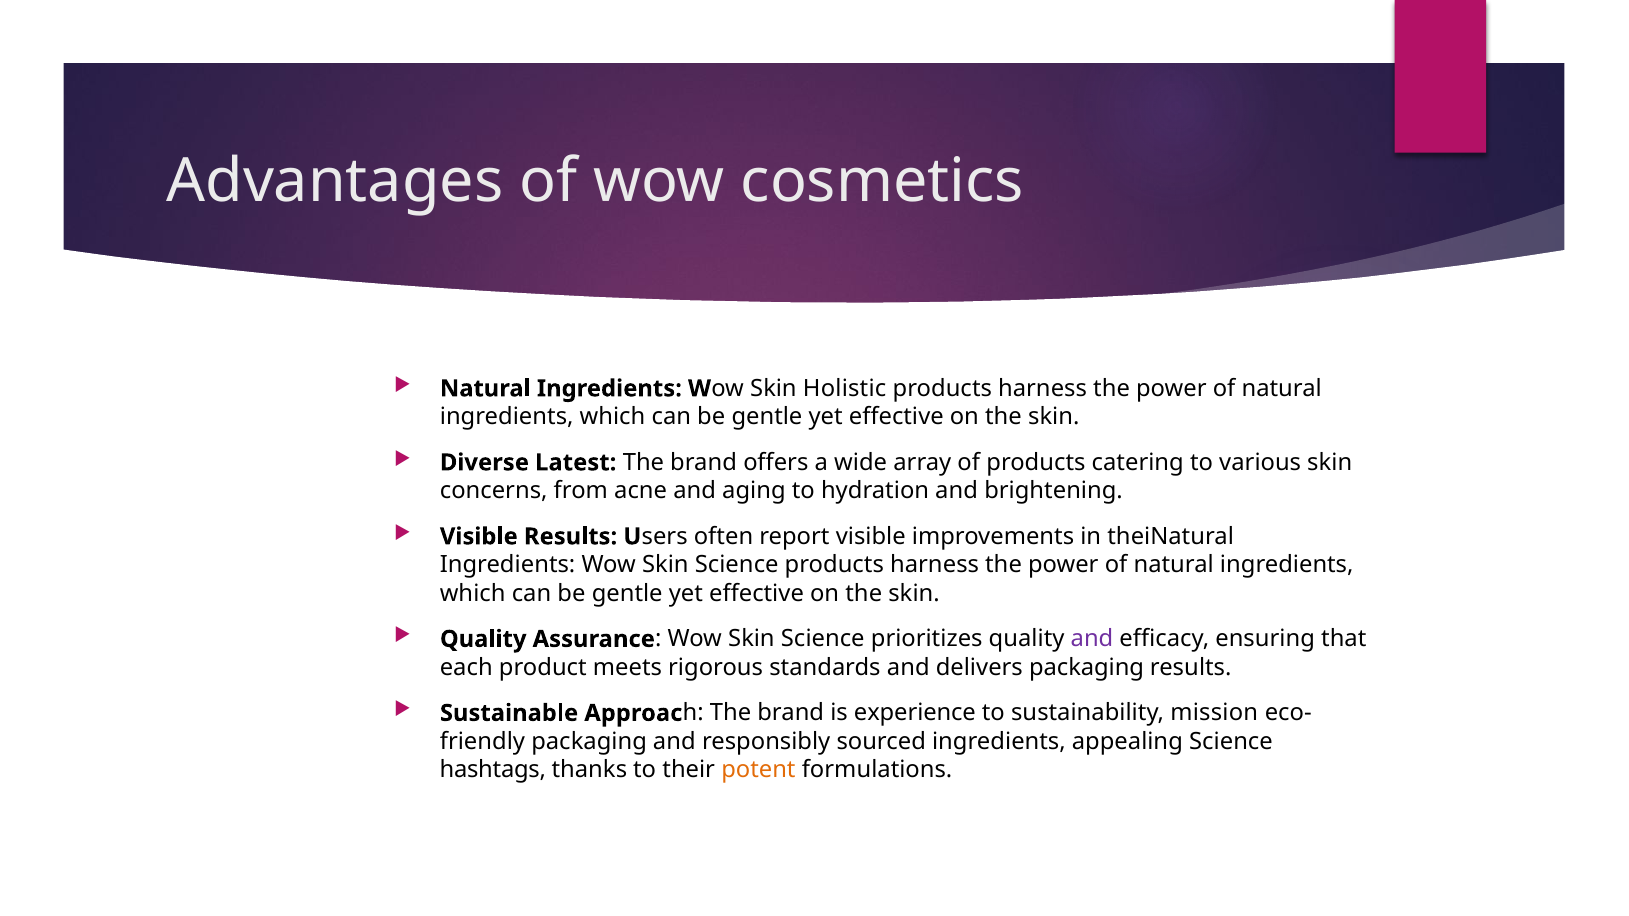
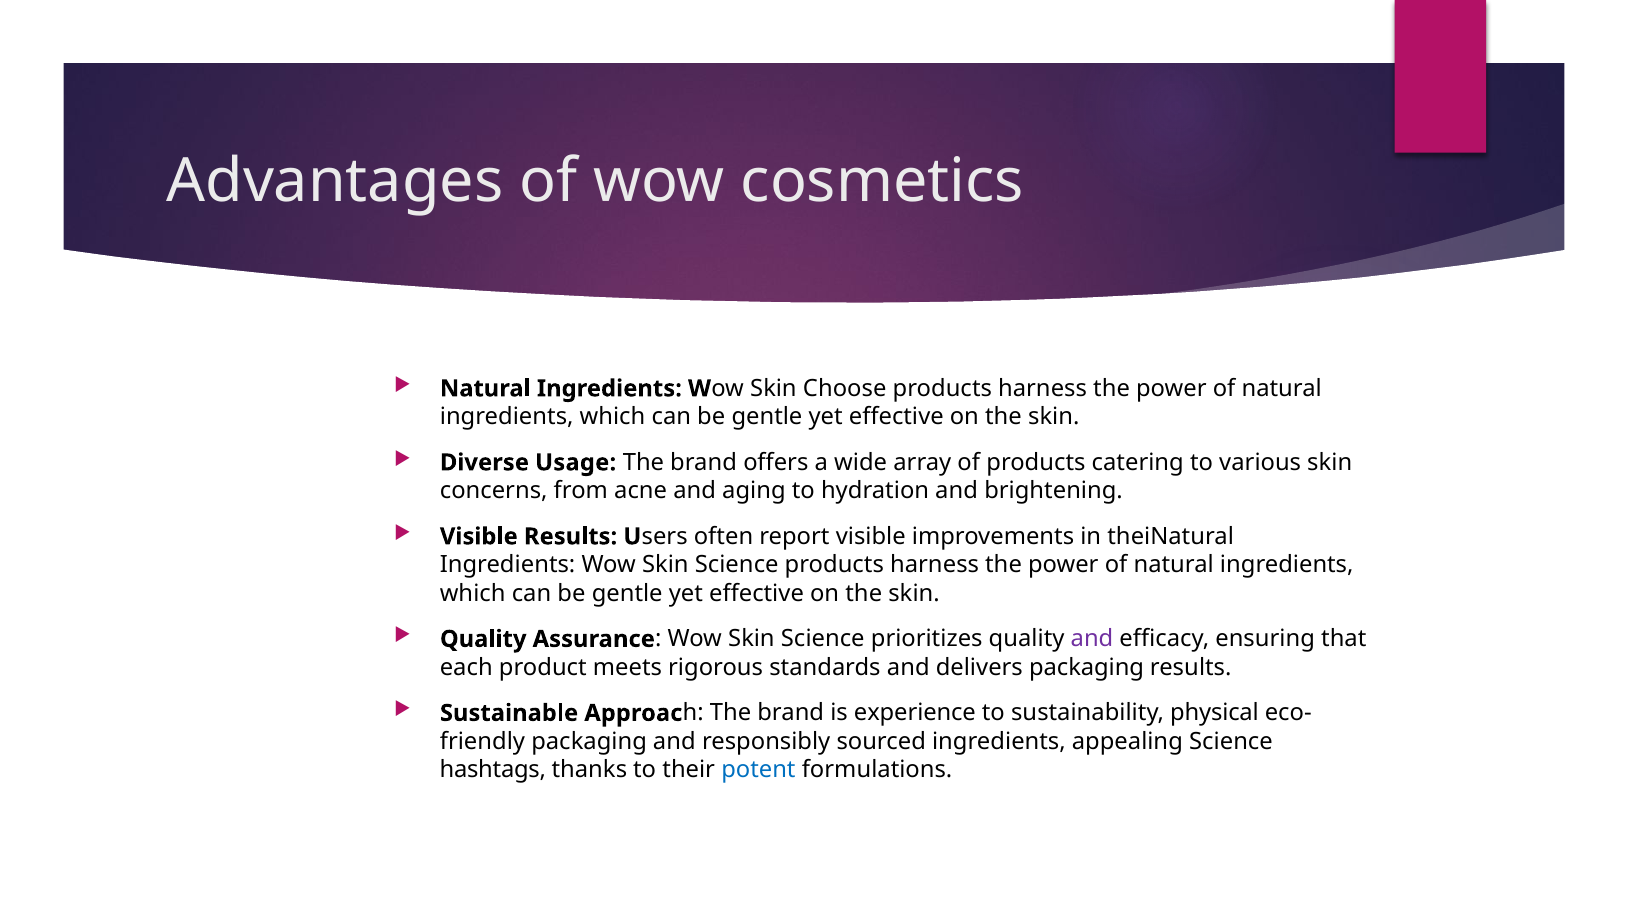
Holistic: Holistic -> Choose
Latest: Latest -> Usage
mission: mission -> physical
potent colour: orange -> blue
